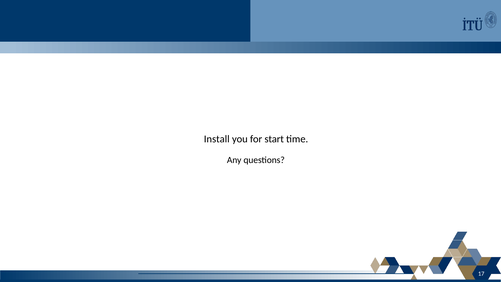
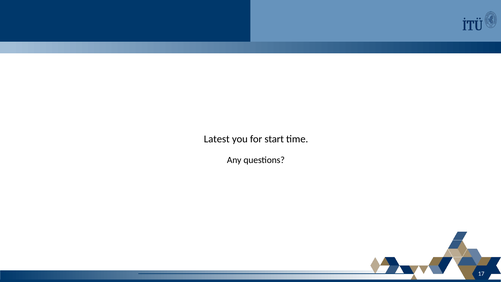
Install: Install -> Latest
